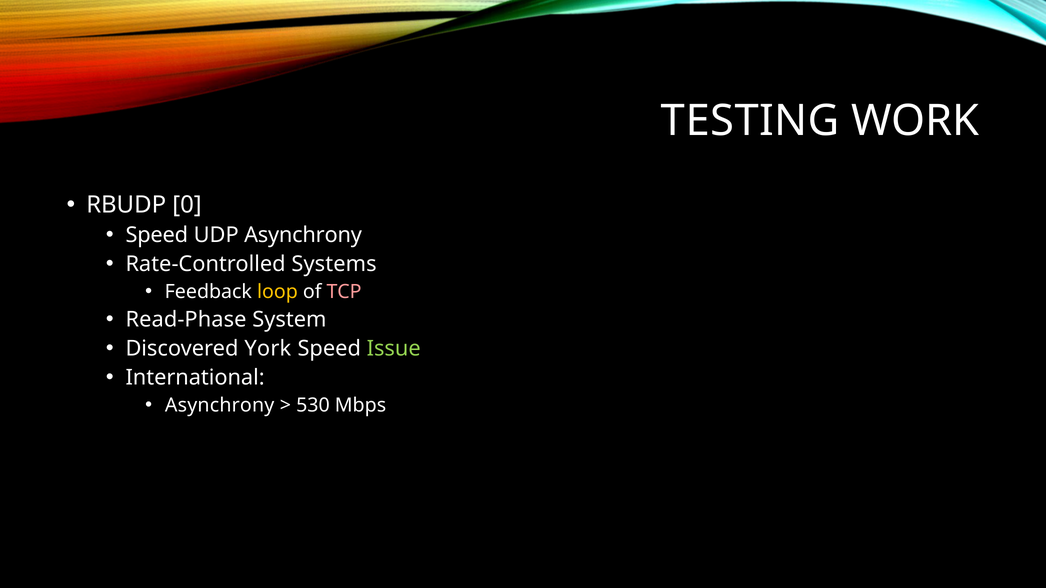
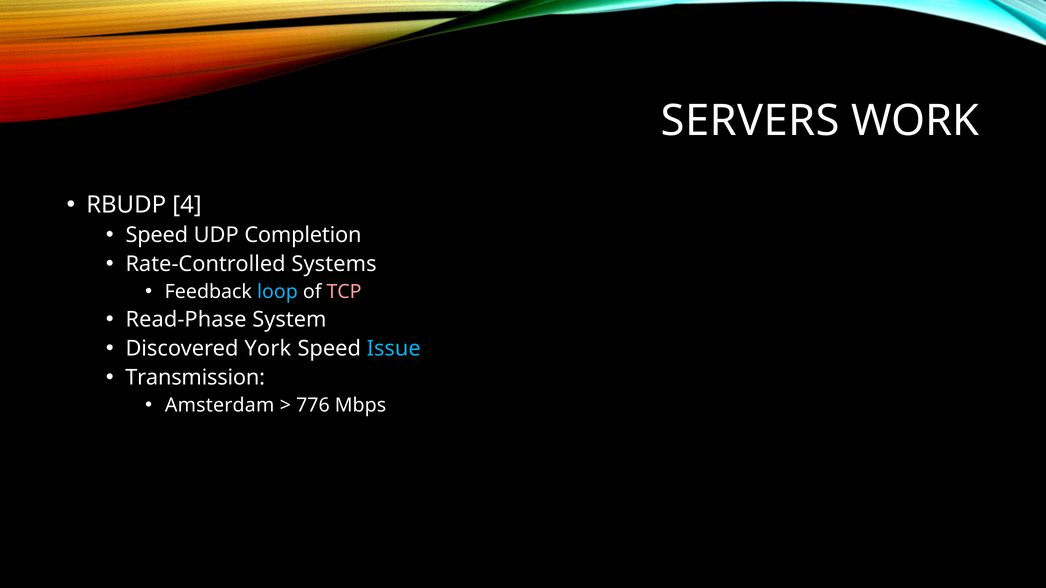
TESTING: TESTING -> SERVERS
0: 0 -> 4
UDP Asynchrony: Asynchrony -> Completion
loop colour: yellow -> light blue
Issue colour: light green -> light blue
International: International -> Transmission
Asynchrony at (220, 405): Asynchrony -> Amsterdam
530: 530 -> 776
